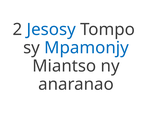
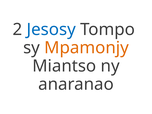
Mpamonjy colour: blue -> orange
